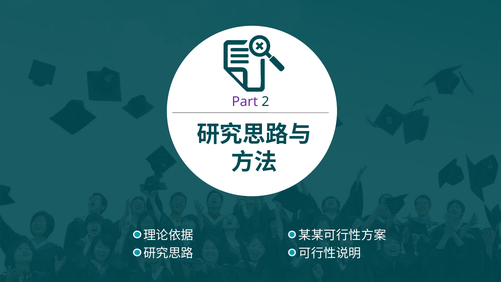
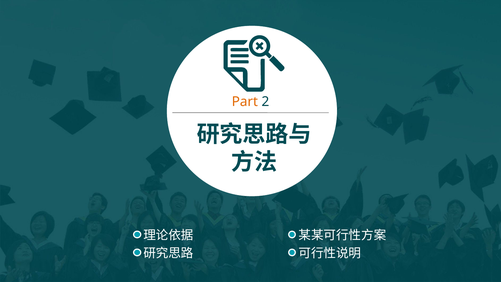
Part colour: purple -> orange
